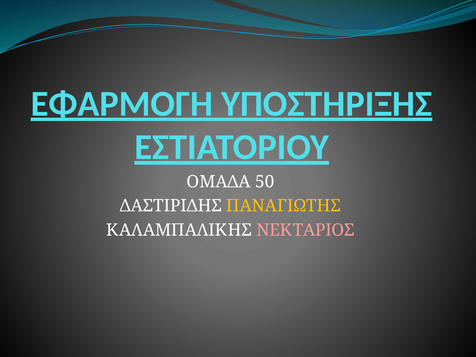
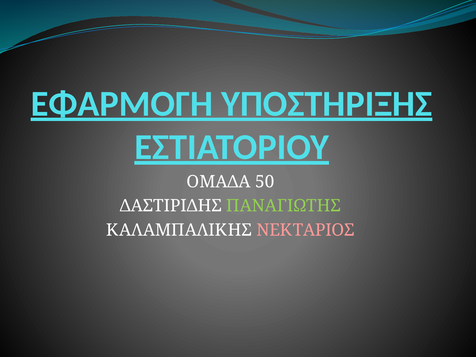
ΠΑΝΑΓΙΩΤΗΣ colour: yellow -> light green
